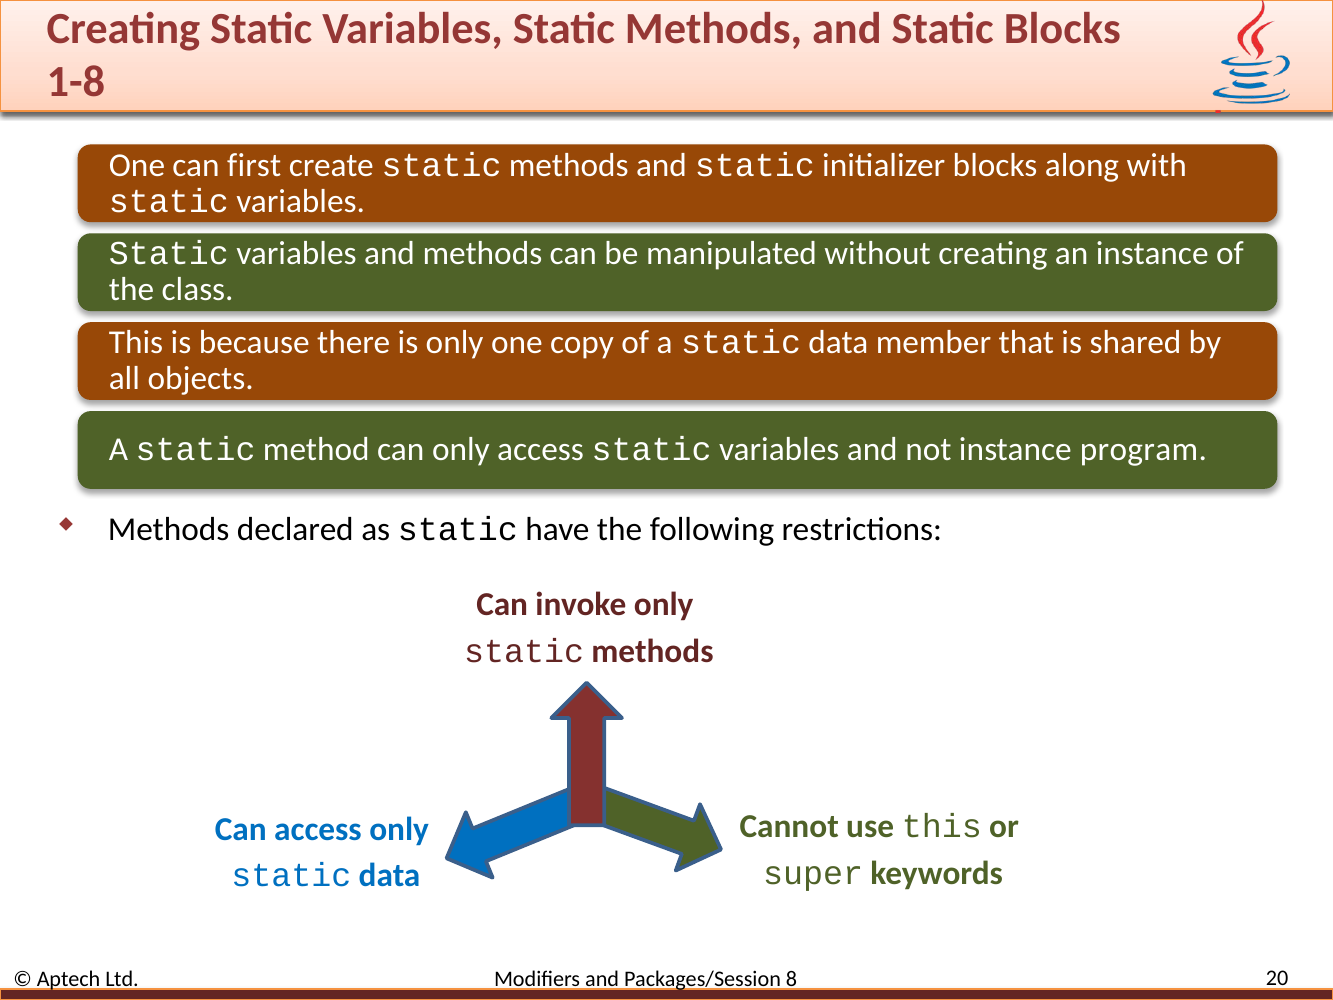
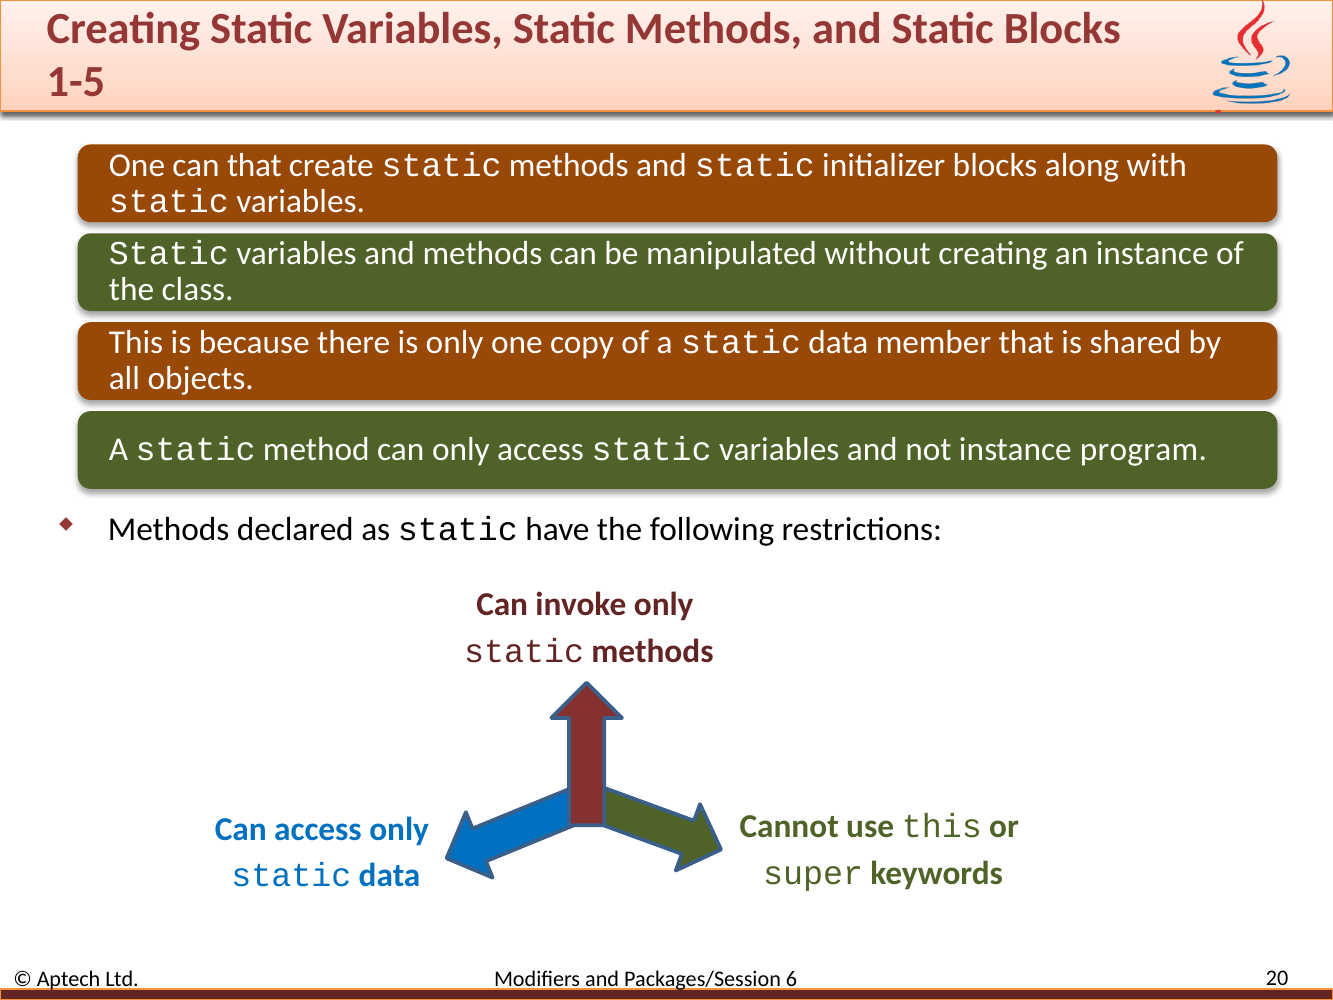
1-8: 1-8 -> 1-5
can first: first -> that
8: 8 -> 6
